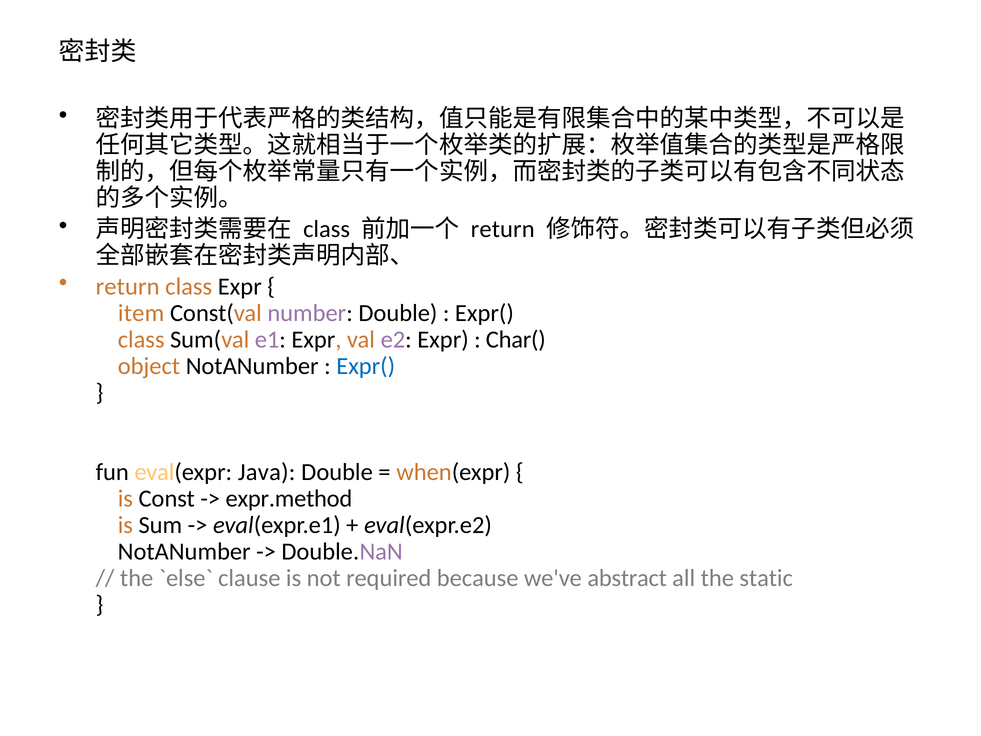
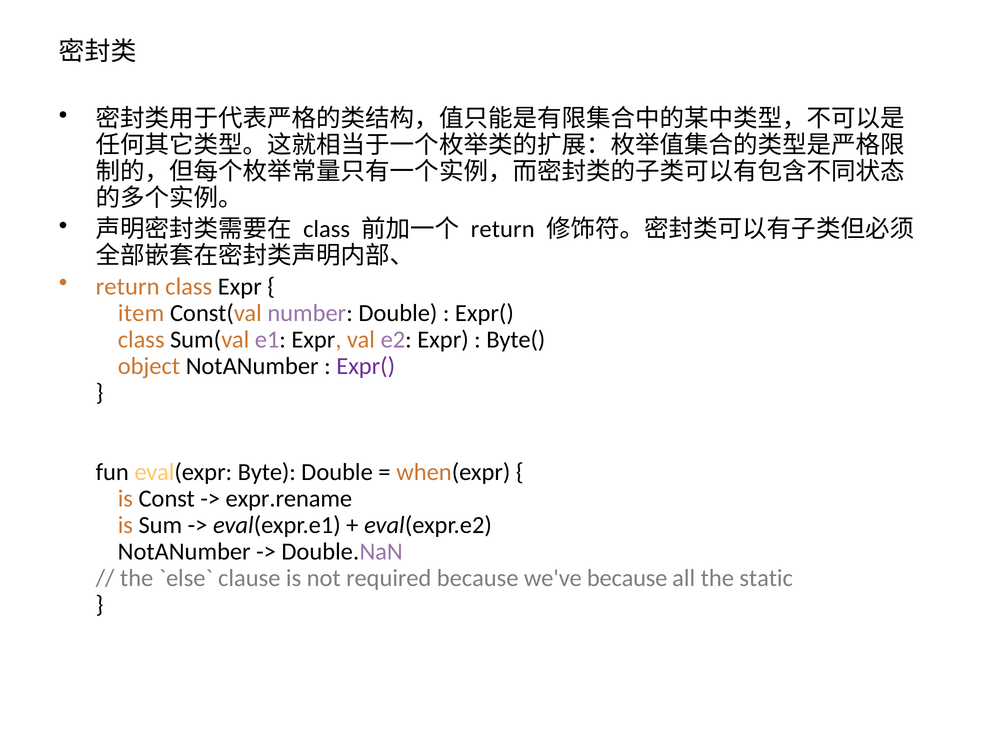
Char(: Char( -> Byte(
Expr( at (366, 366) colour: blue -> purple
Java: Java -> Byte
expr.method: expr.method -> expr.rename
we've abstract: abstract -> because
